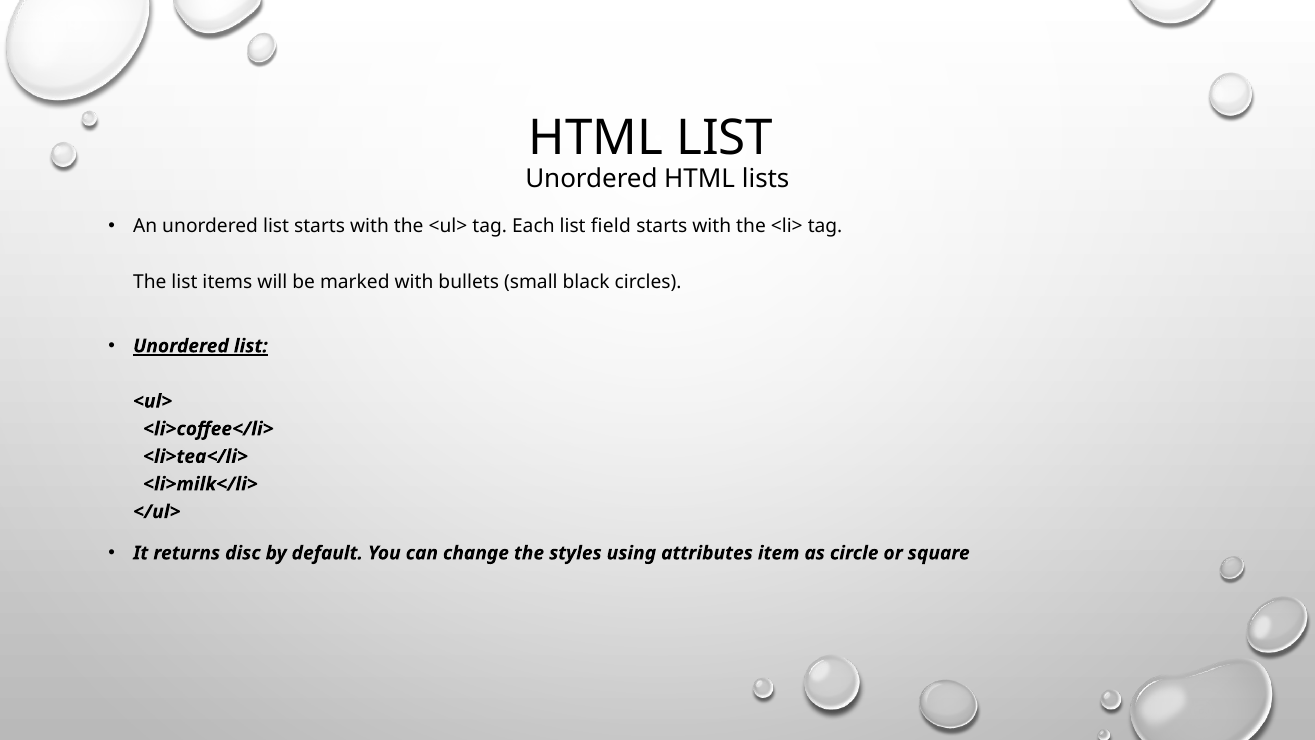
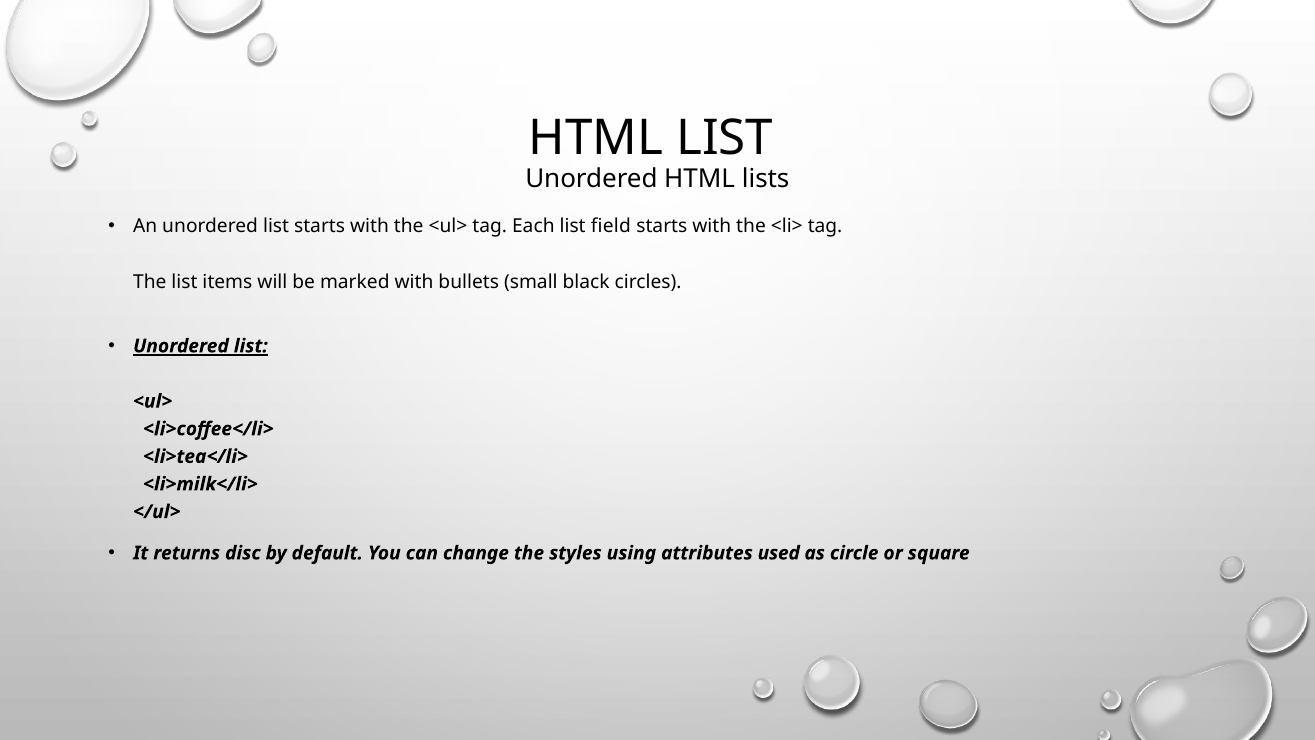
item: item -> used
